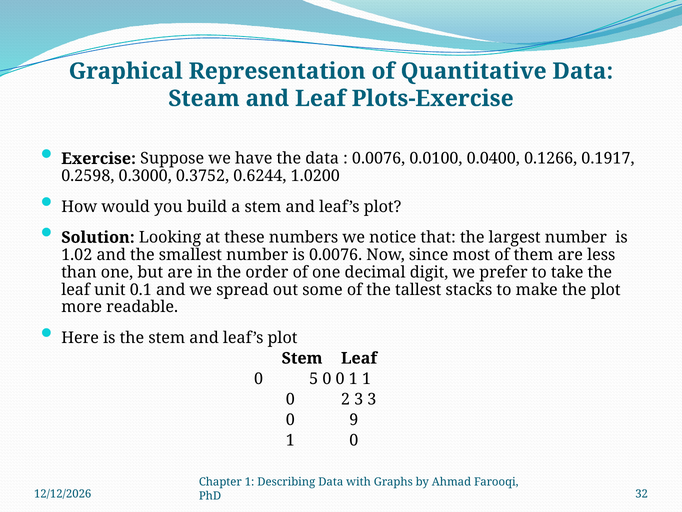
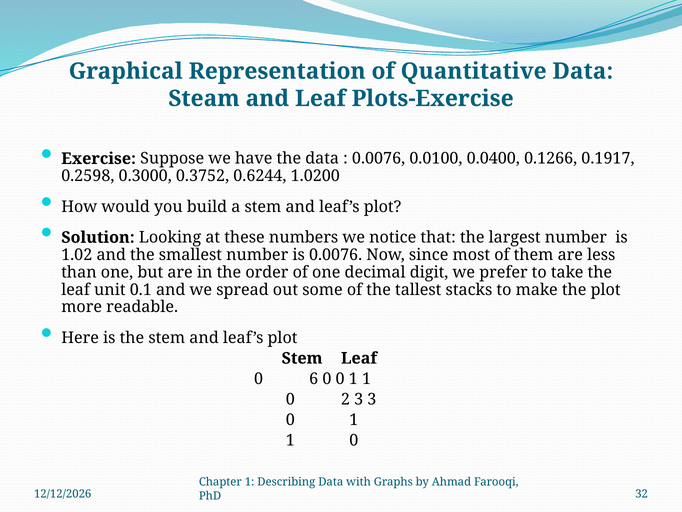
5: 5 -> 6
9 at (354, 419): 9 -> 1
